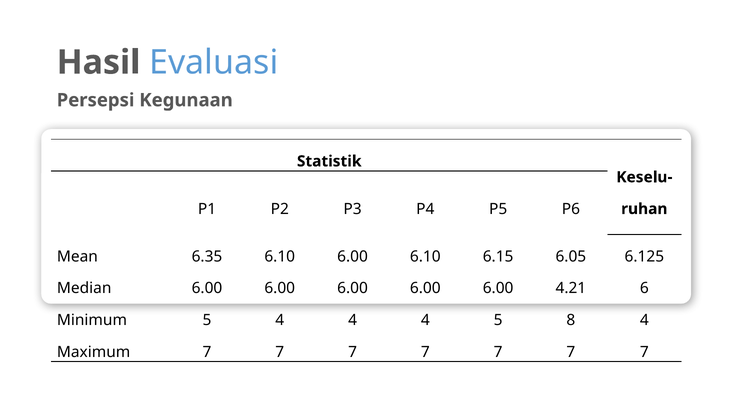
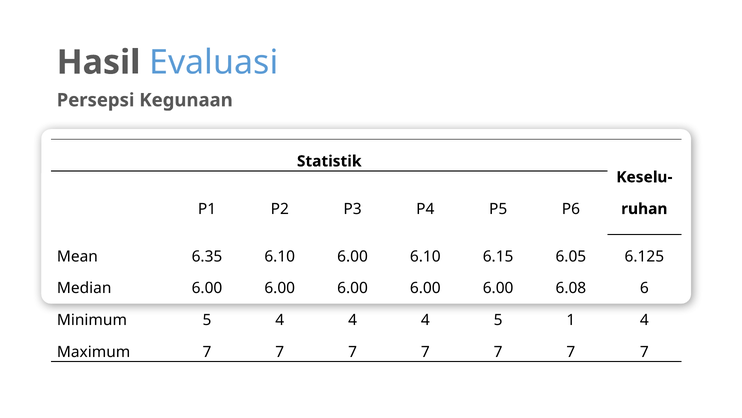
4.21: 4.21 -> 6.08
8: 8 -> 1
